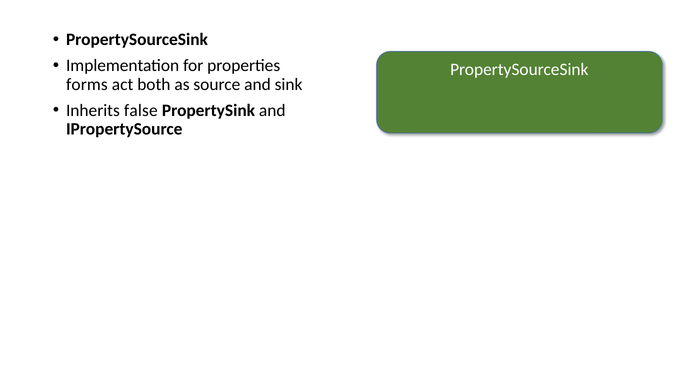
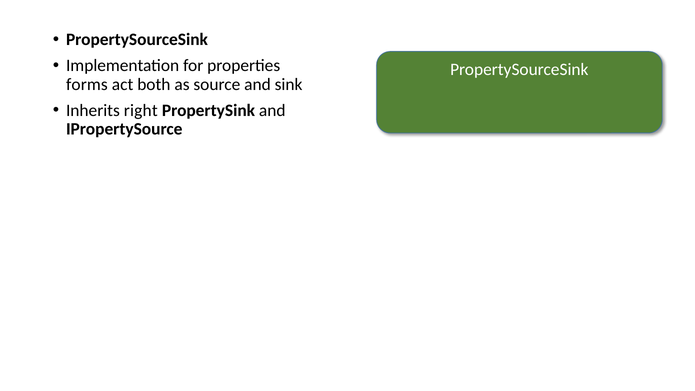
false: false -> right
